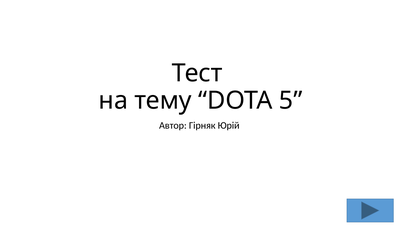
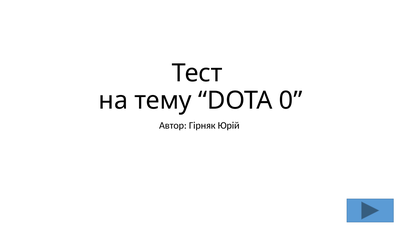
5: 5 -> 0
